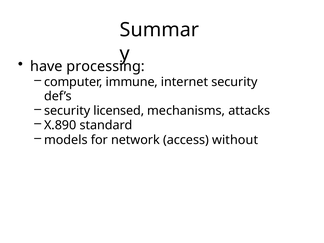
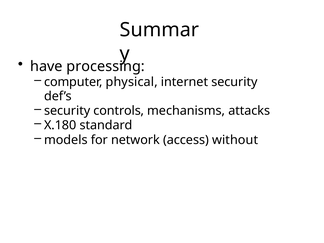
immune: immune -> physical
licensed: licensed -> controls
X.890: X.890 -> X.180
